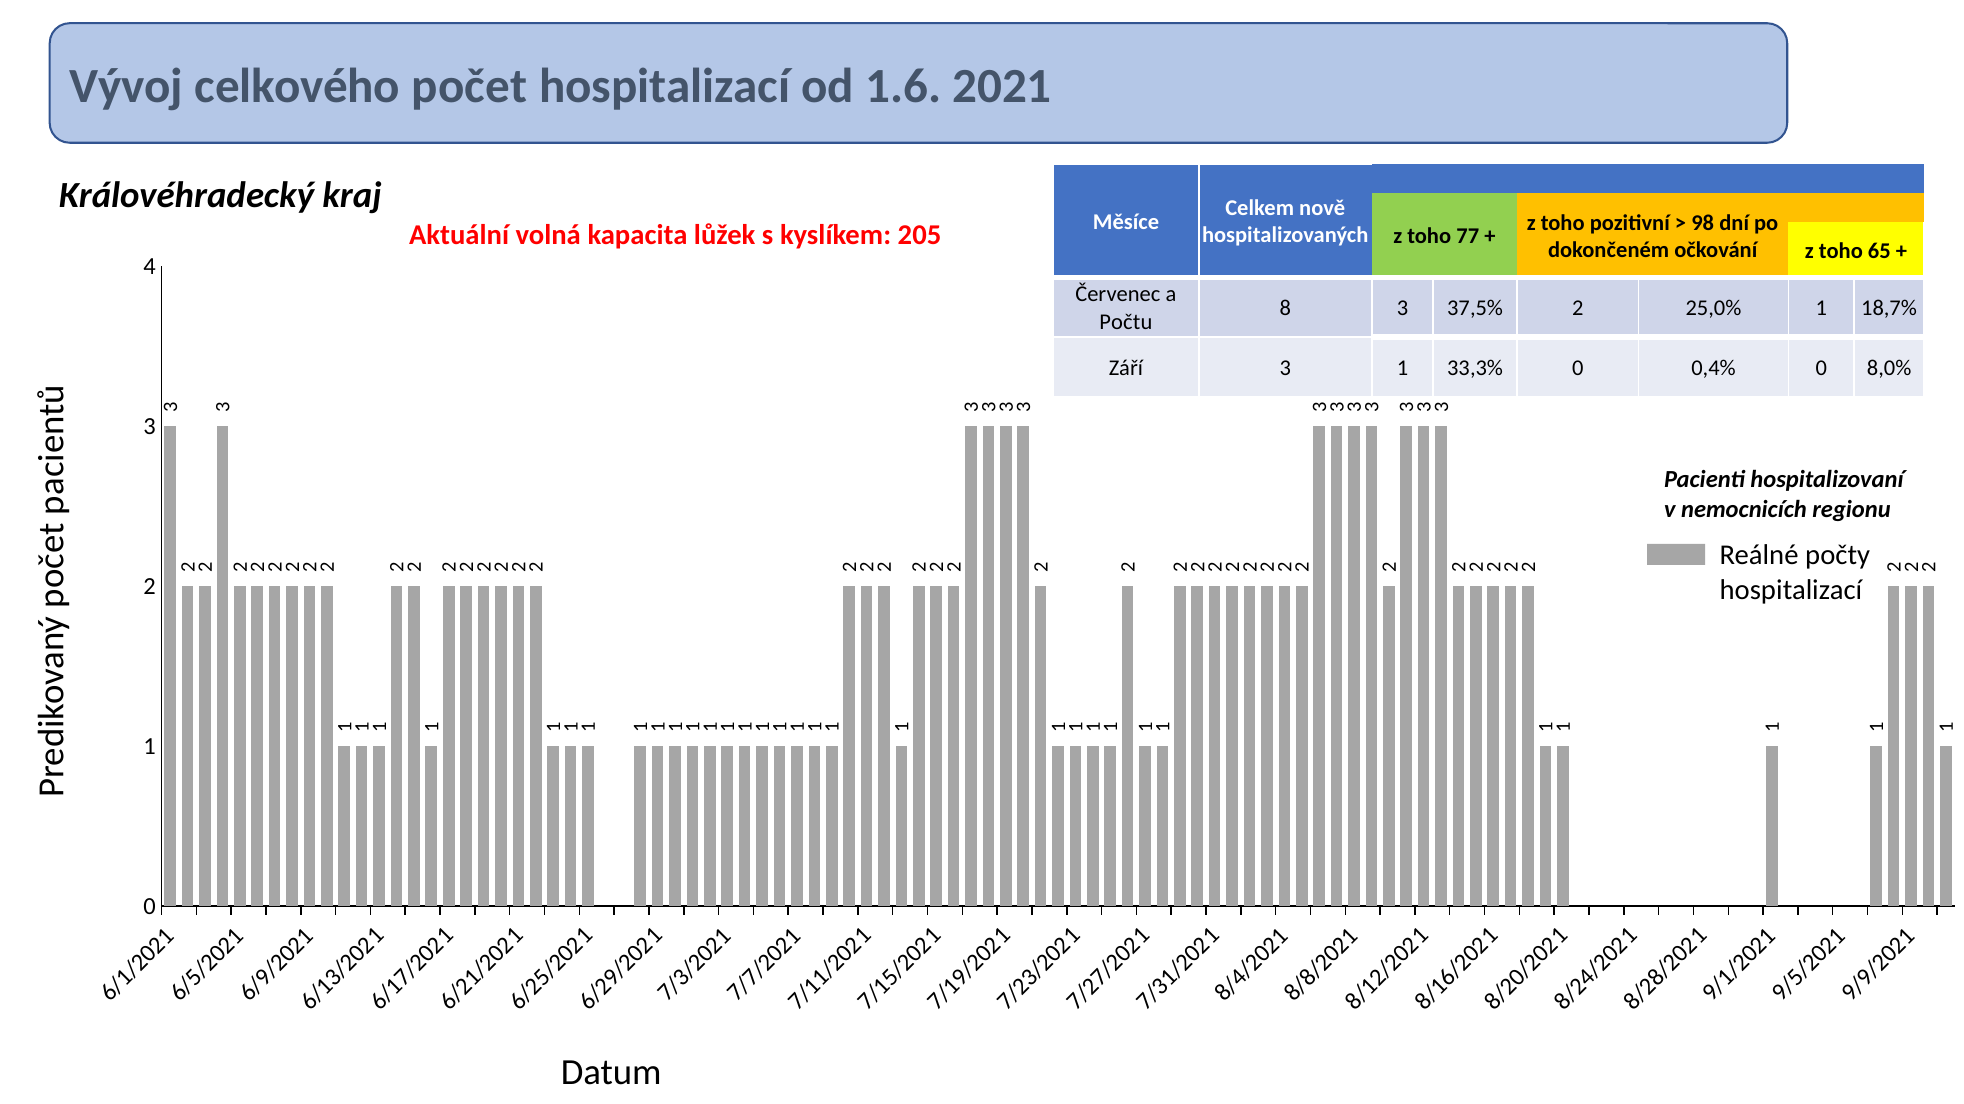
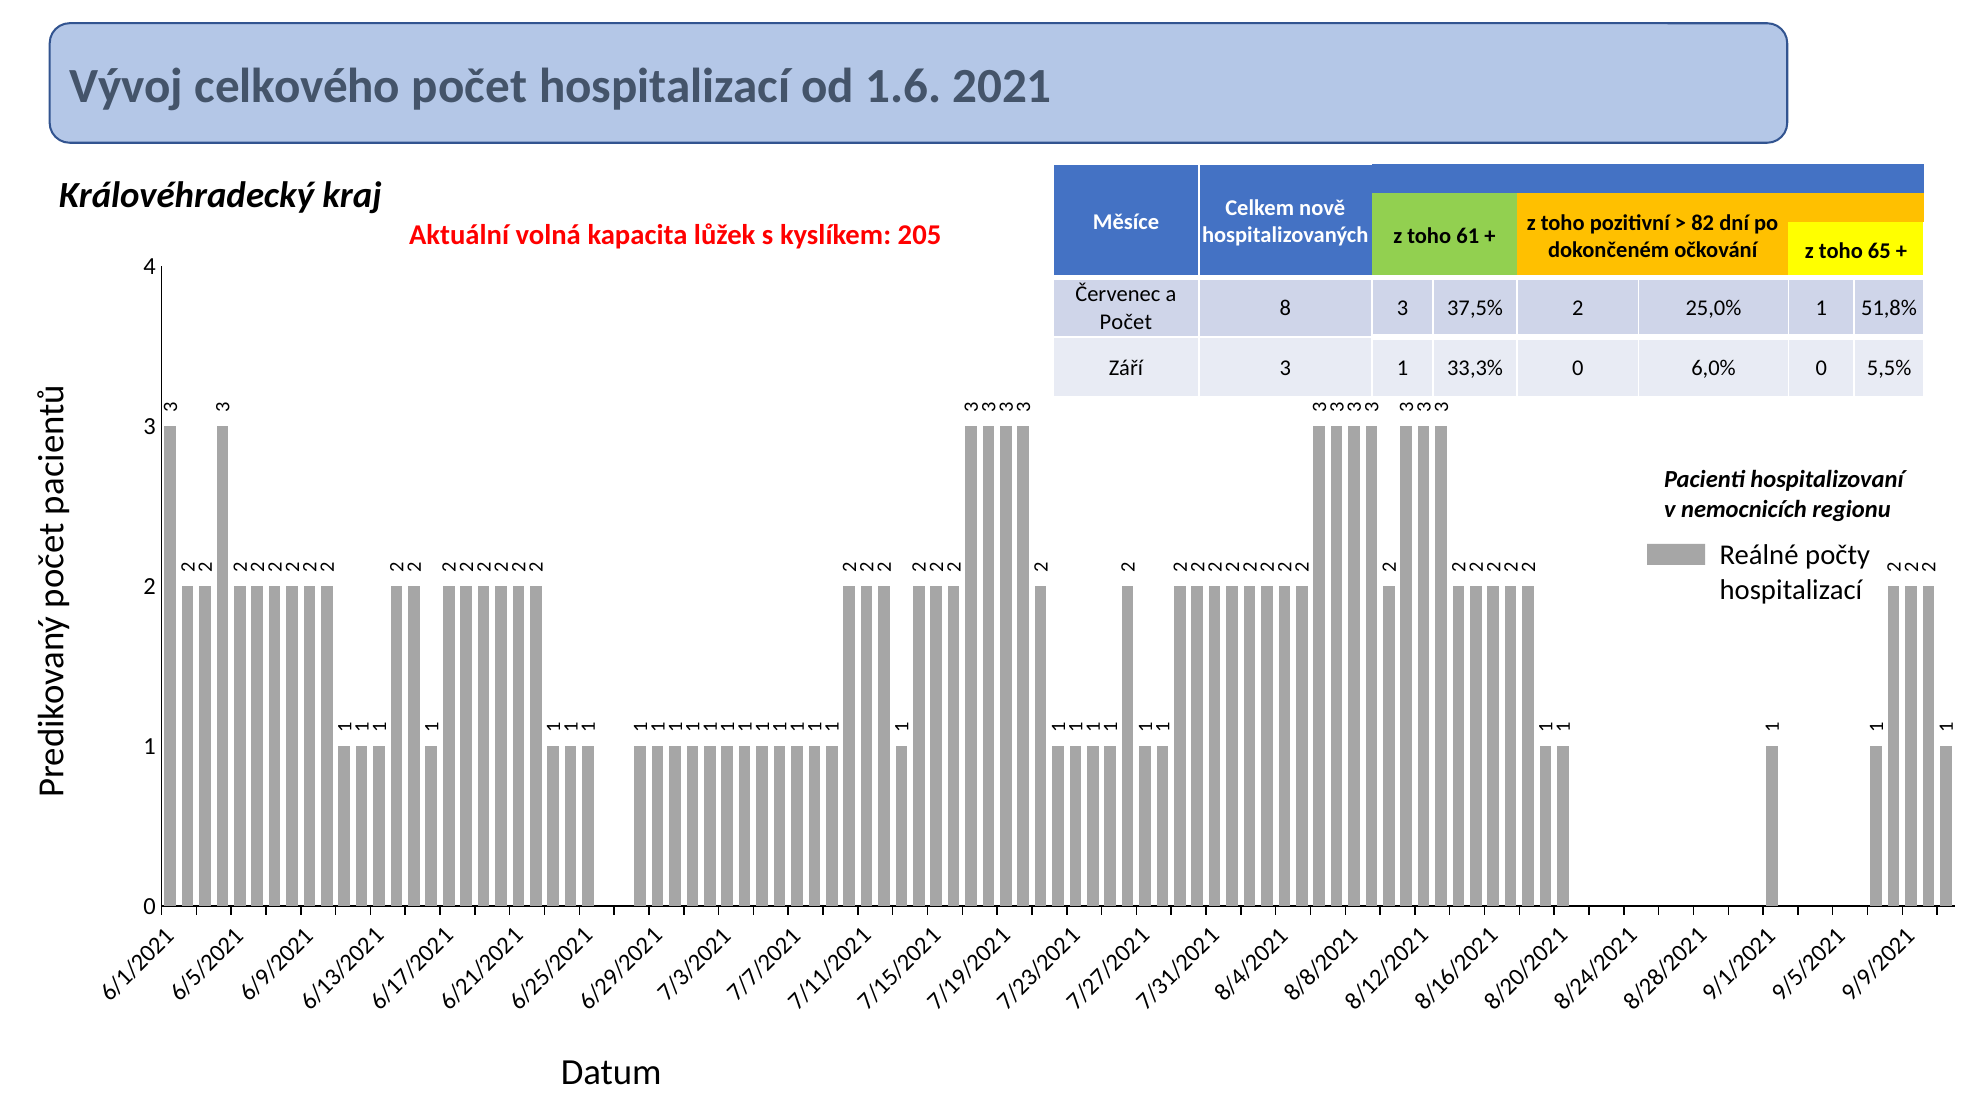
98: 98 -> 82
77: 77 -> 61
18,7%: 18,7% -> 51,8%
Počtu at (1126, 322): Počtu -> Počet
0,4%: 0,4% -> 6,0%
8,0%: 8,0% -> 5,5%
